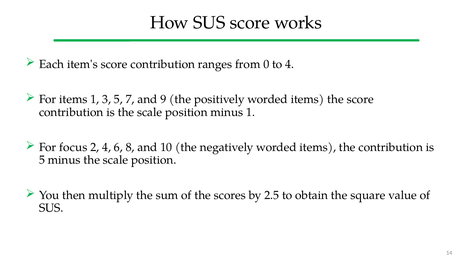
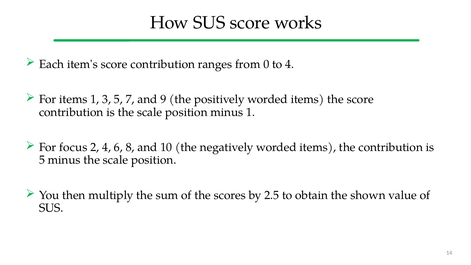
square: square -> shown
